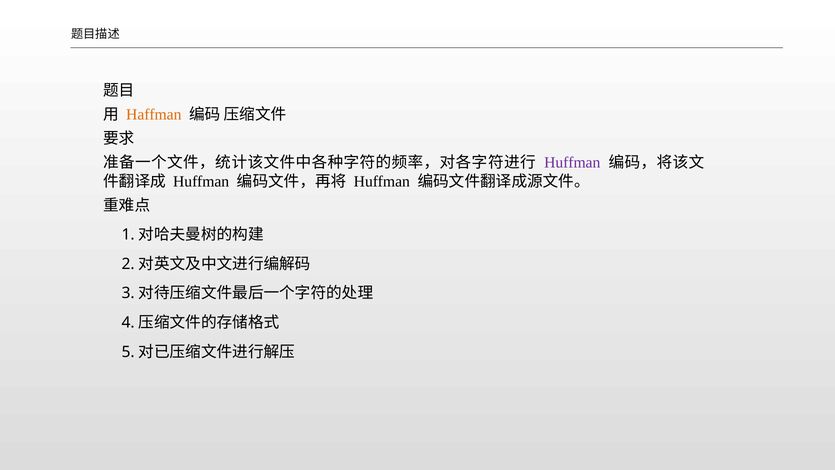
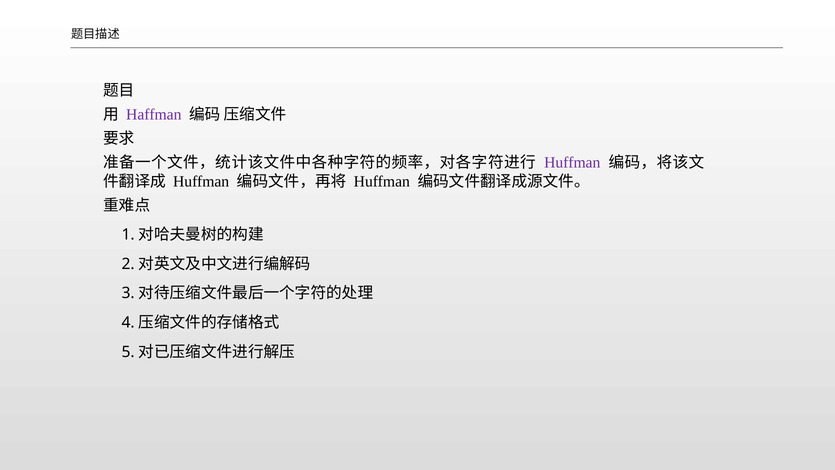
Haffman colour: orange -> purple
